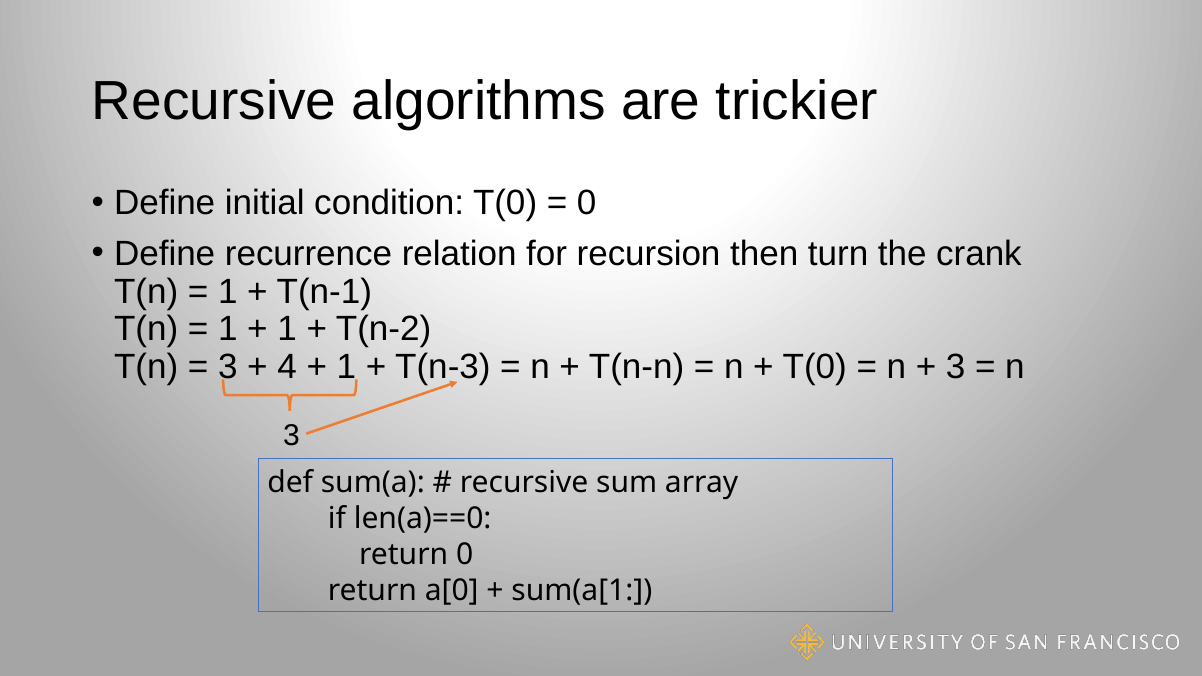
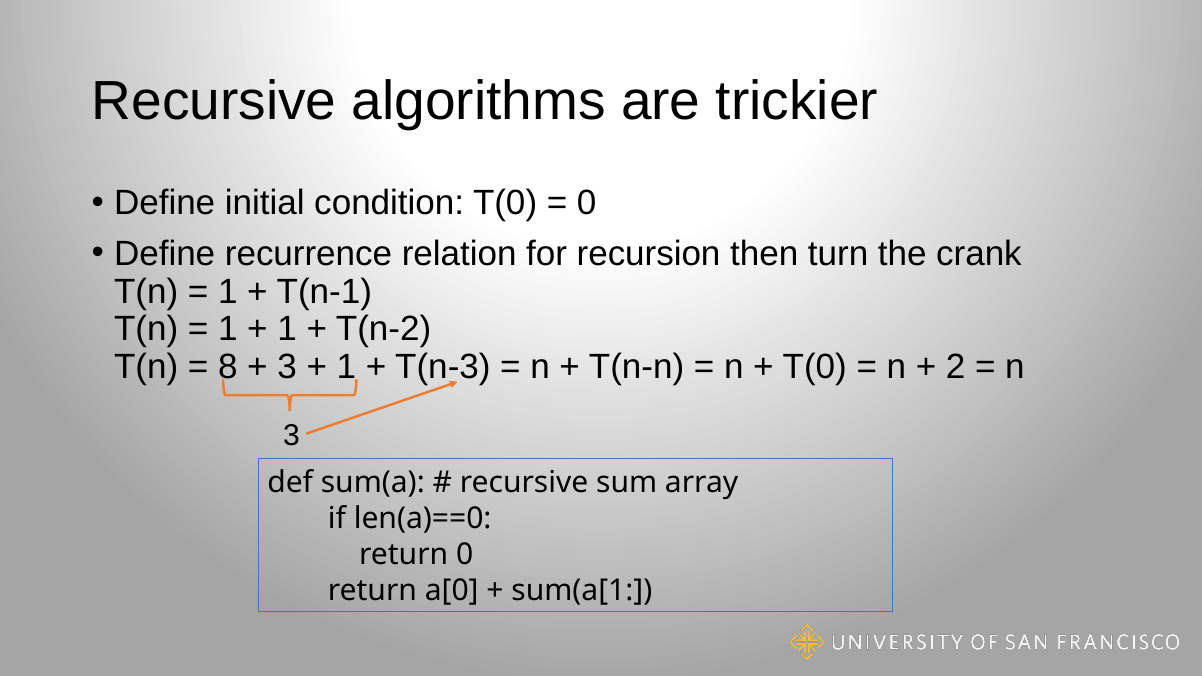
3 at (228, 367): 3 -> 8
4 at (287, 367): 4 -> 3
3 at (956, 367): 3 -> 2
